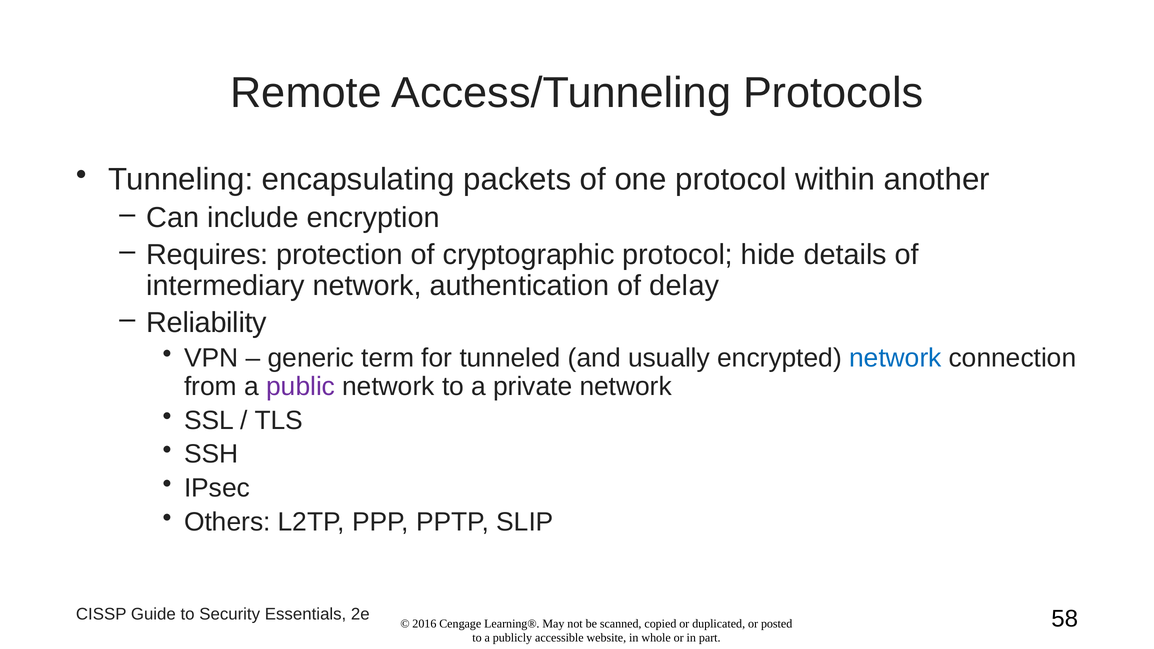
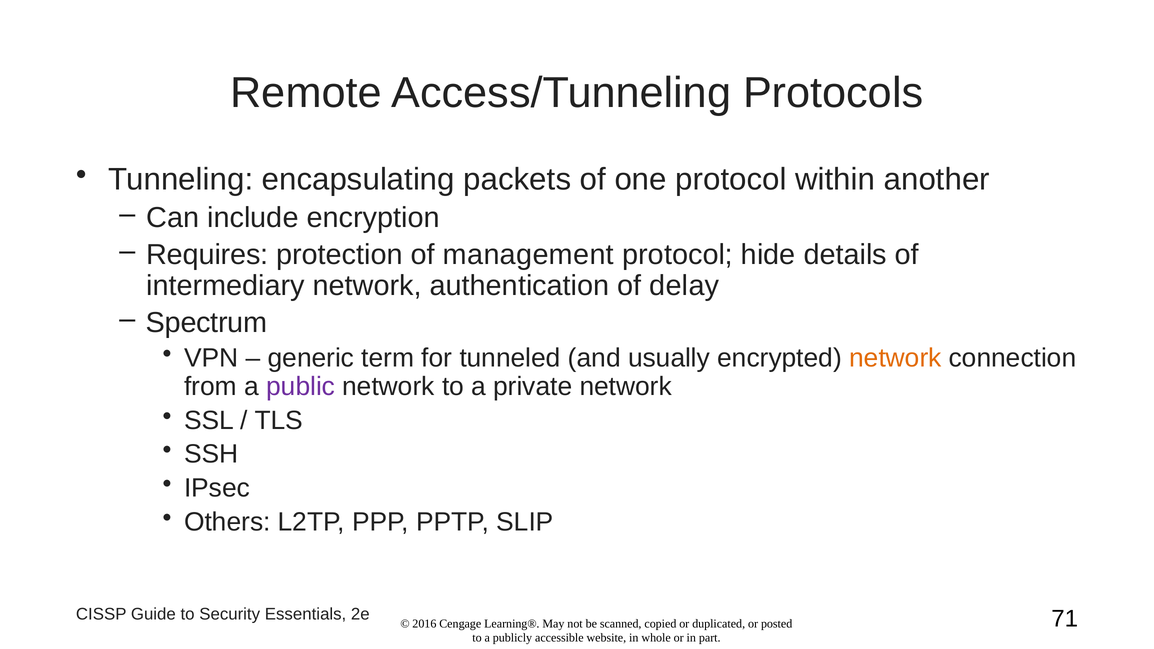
cryptographic: cryptographic -> management
Reliability: Reliability -> Spectrum
network at (895, 358) colour: blue -> orange
58: 58 -> 71
